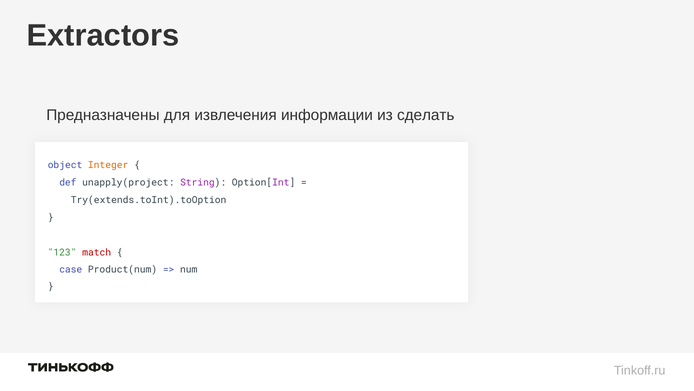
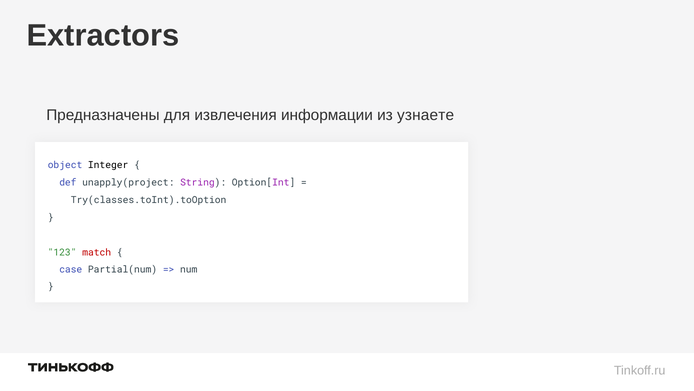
сделать: сделать -> узнаете
Integer colour: orange -> black
Try(extends.toInt).toOption: Try(extends.toInt).toOption -> Try(classes.toInt).toOption
Product(num: Product(num -> Partial(num
